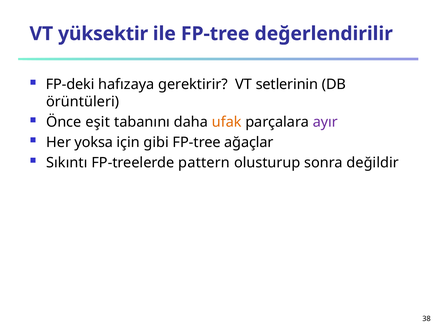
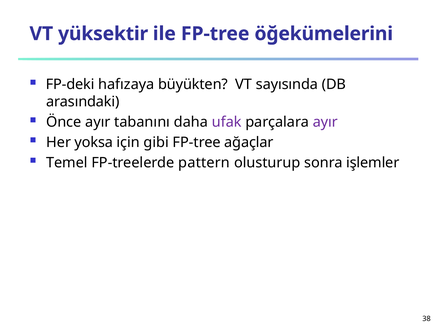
değerlendirilir: değerlendirilir -> öğekümelerini
gerektirir: gerektirir -> büyükten
setlerinin: setlerinin -> sayısında
örüntüleri: örüntüleri -> arasındaki
Önce eşit: eşit -> ayır
ufak colour: orange -> purple
Sıkıntı: Sıkıntı -> Temel
değildir: değildir -> işlemler
